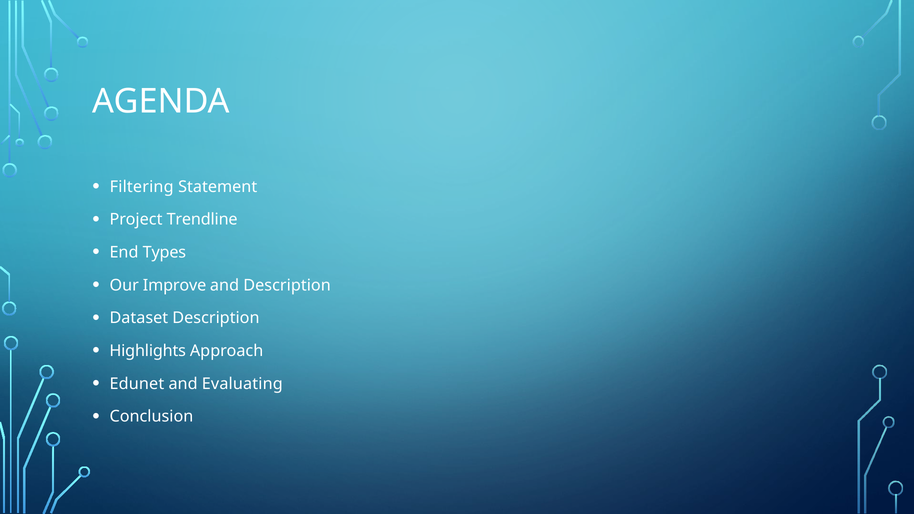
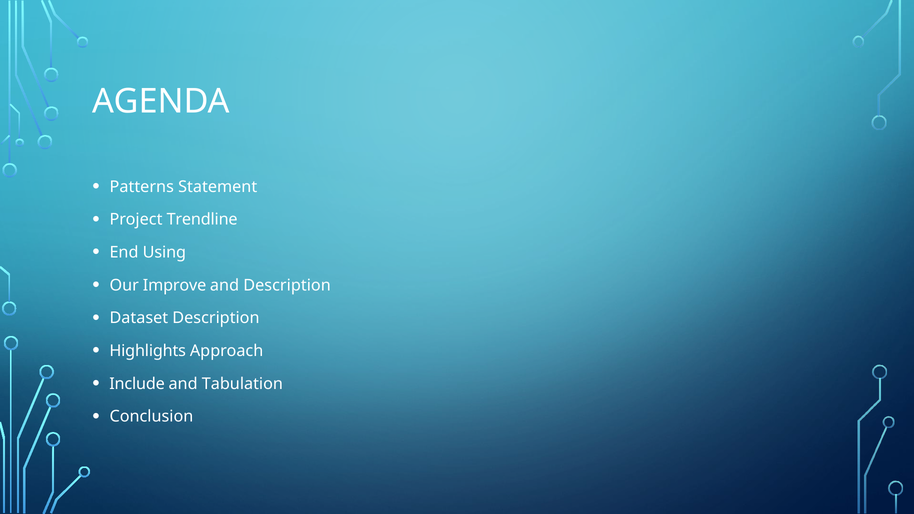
Filtering: Filtering -> Patterns
Types: Types -> Using
Edunet: Edunet -> Include
Evaluating: Evaluating -> Tabulation
